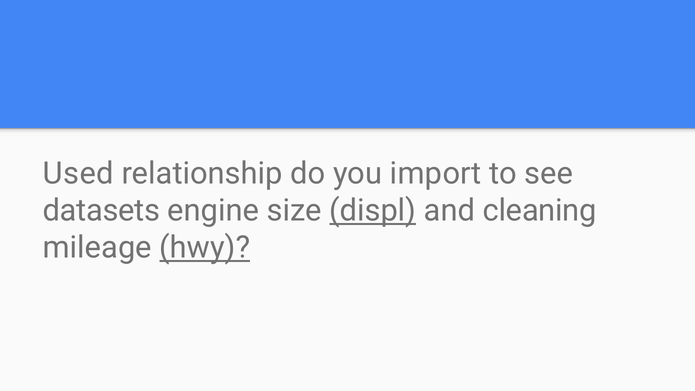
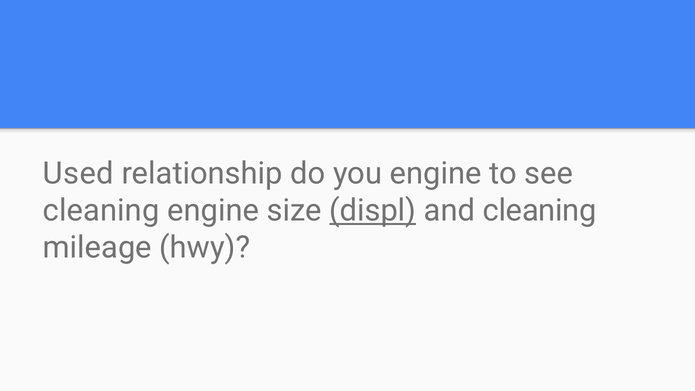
you import: import -> engine
datasets at (101, 211): datasets -> cleaning
hwy underline: present -> none
